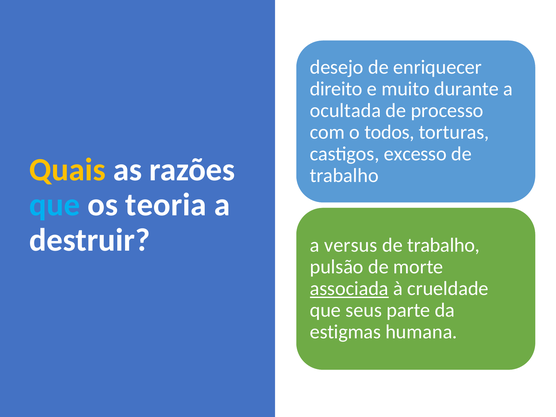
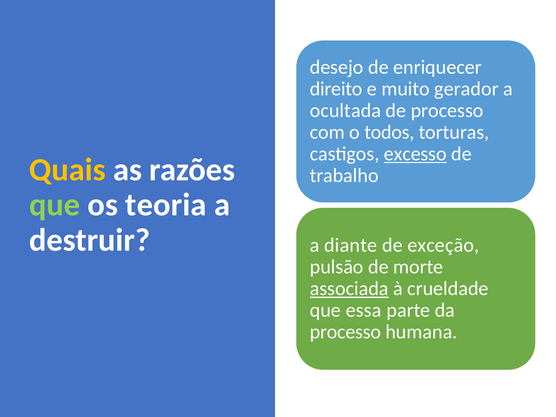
durante: durante -> gerador
excesso underline: none -> present
que at (55, 205) colour: light blue -> light green
versus: versus -> diante
trabalho at (444, 245): trabalho -> exceção
seus: seus -> essa
estigmas at (345, 332): estigmas -> processo
